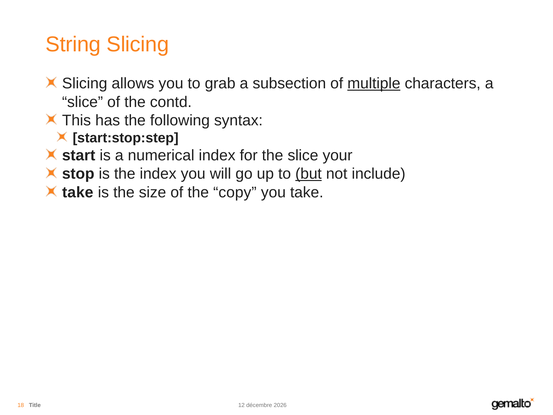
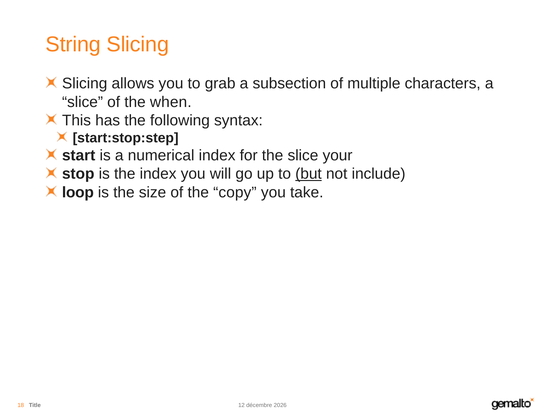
multiple underline: present -> none
contd: contd -> when
take at (78, 192): take -> loop
